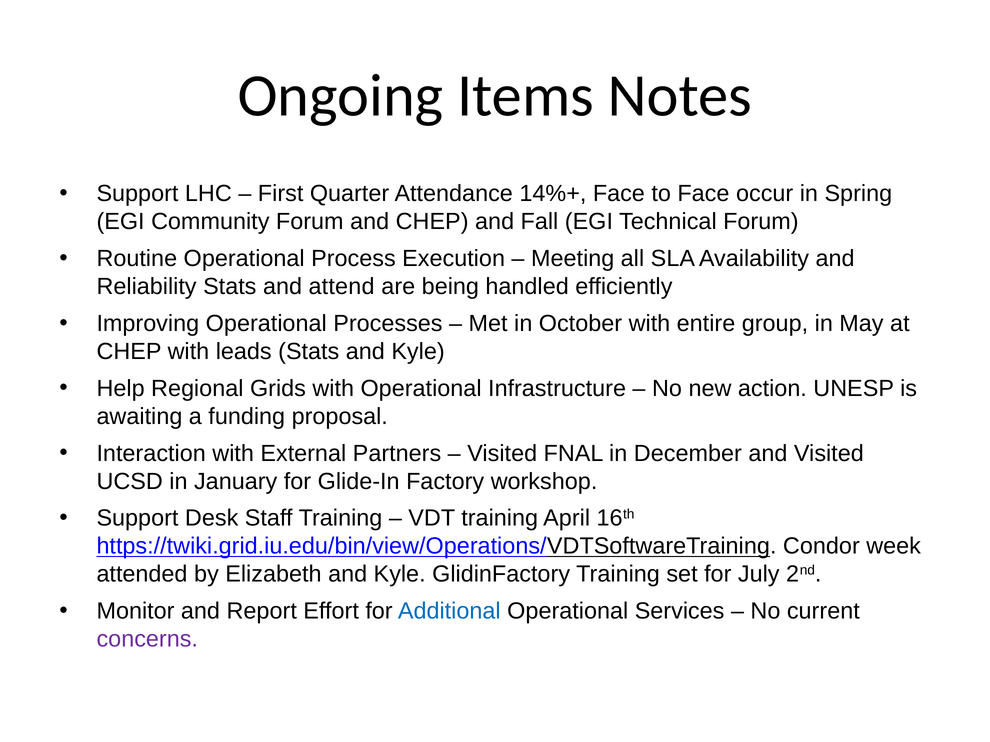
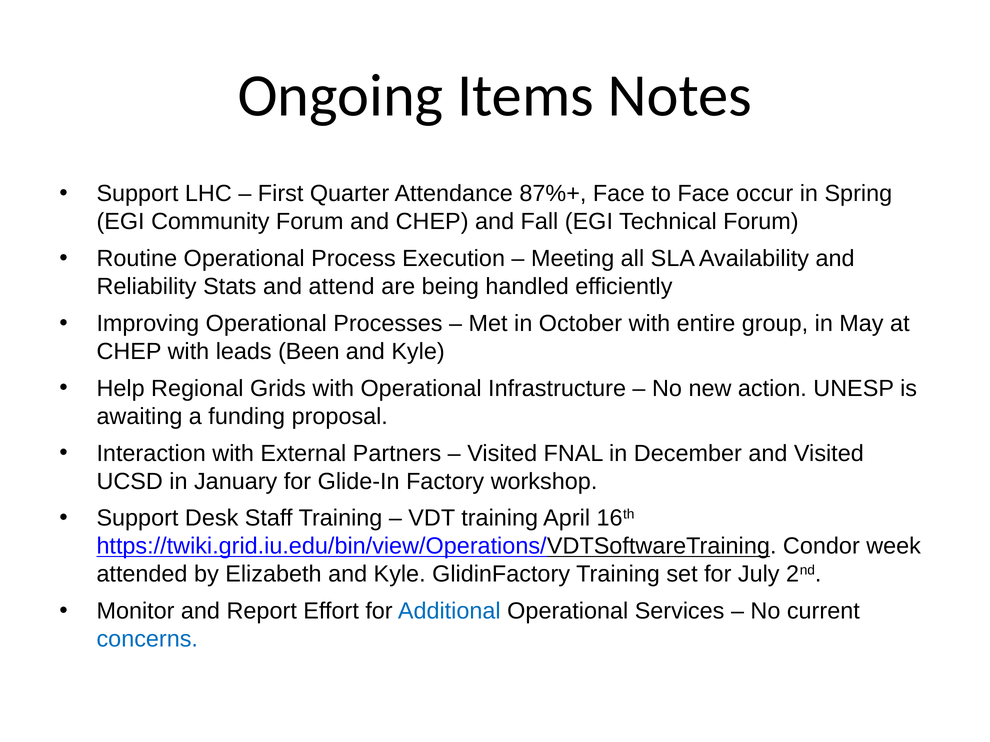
14%+: 14%+ -> 87%+
leads Stats: Stats -> Been
concerns colour: purple -> blue
